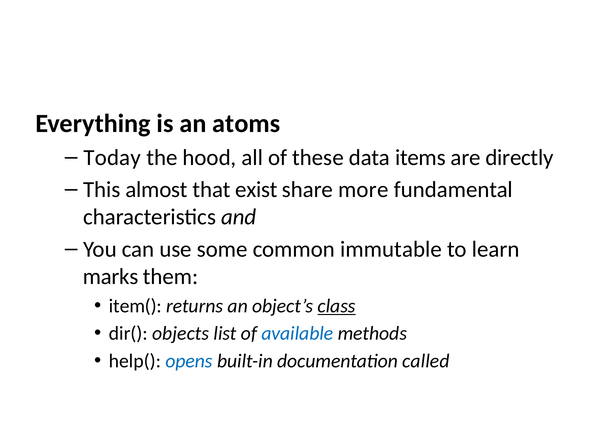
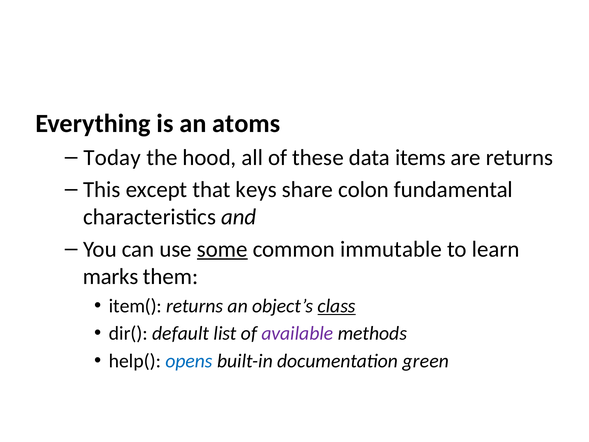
are directly: directly -> returns
almost: almost -> except
exist: exist -> keys
more: more -> colon
some underline: none -> present
objects: objects -> default
available colour: blue -> purple
called: called -> green
